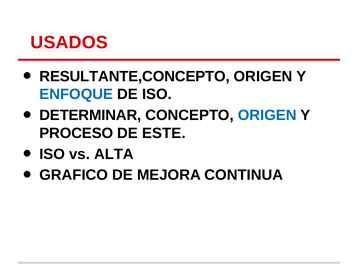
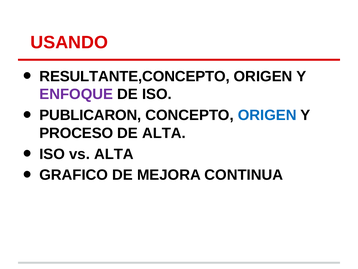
USADOS: USADOS -> USANDO
ENFOQUE colour: blue -> purple
DETERMINAR: DETERMINAR -> PUBLICARON
DE ESTE: ESTE -> ALTA
